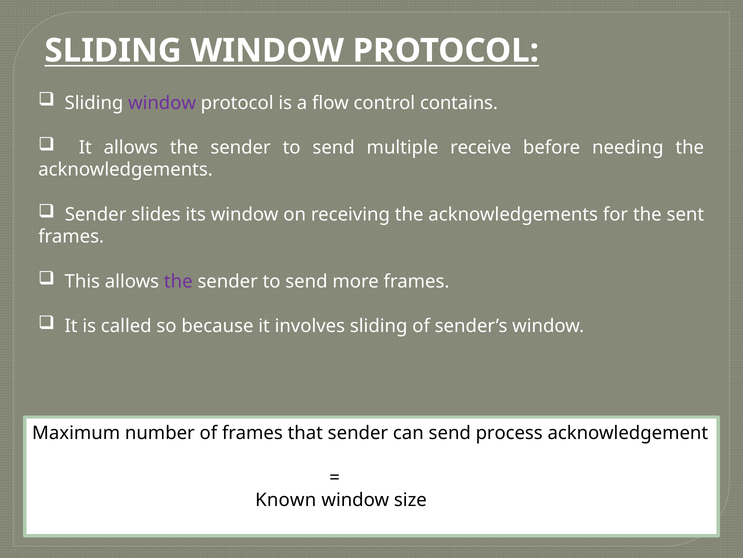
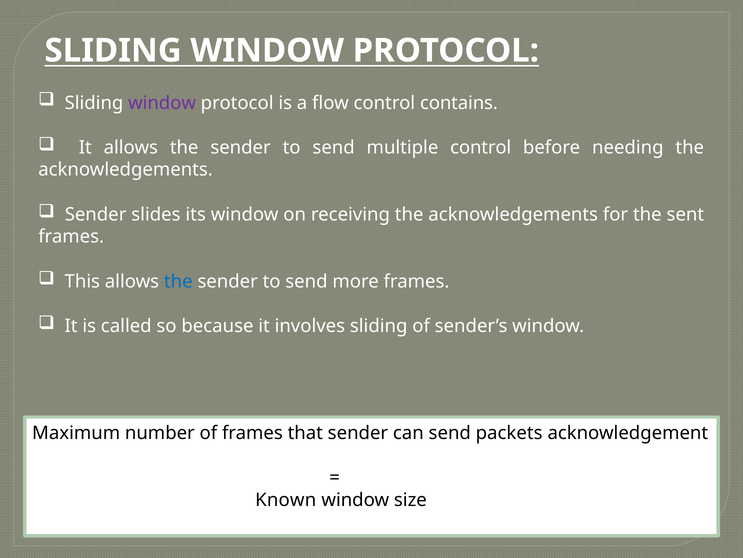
multiple receive: receive -> control
the at (178, 281) colour: purple -> blue
process: process -> packets
